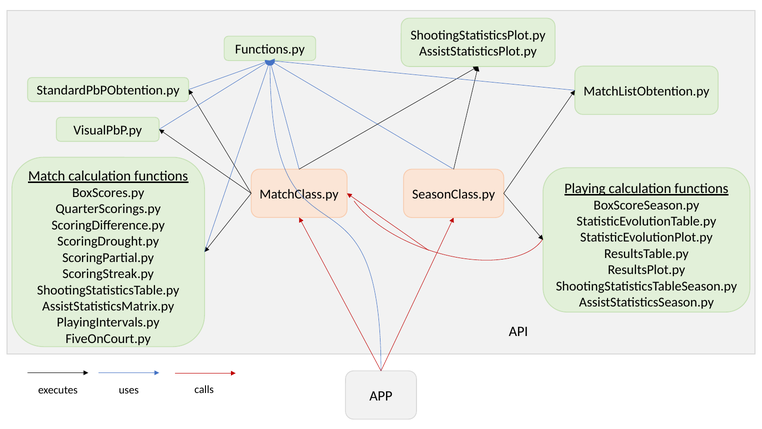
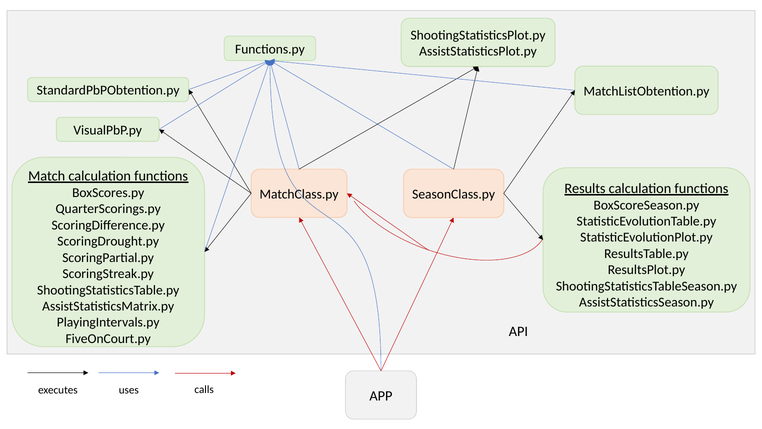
Playing: Playing -> Results
